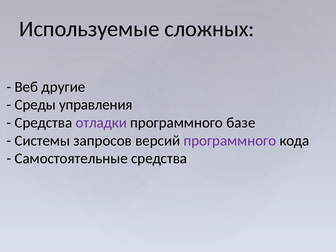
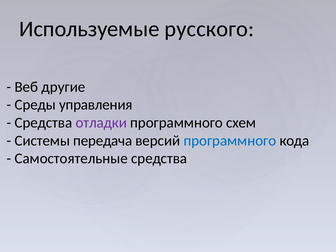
сложных: сложных -> русского
базе: базе -> схем
запросов: запросов -> передача
программного at (230, 141) colour: purple -> blue
